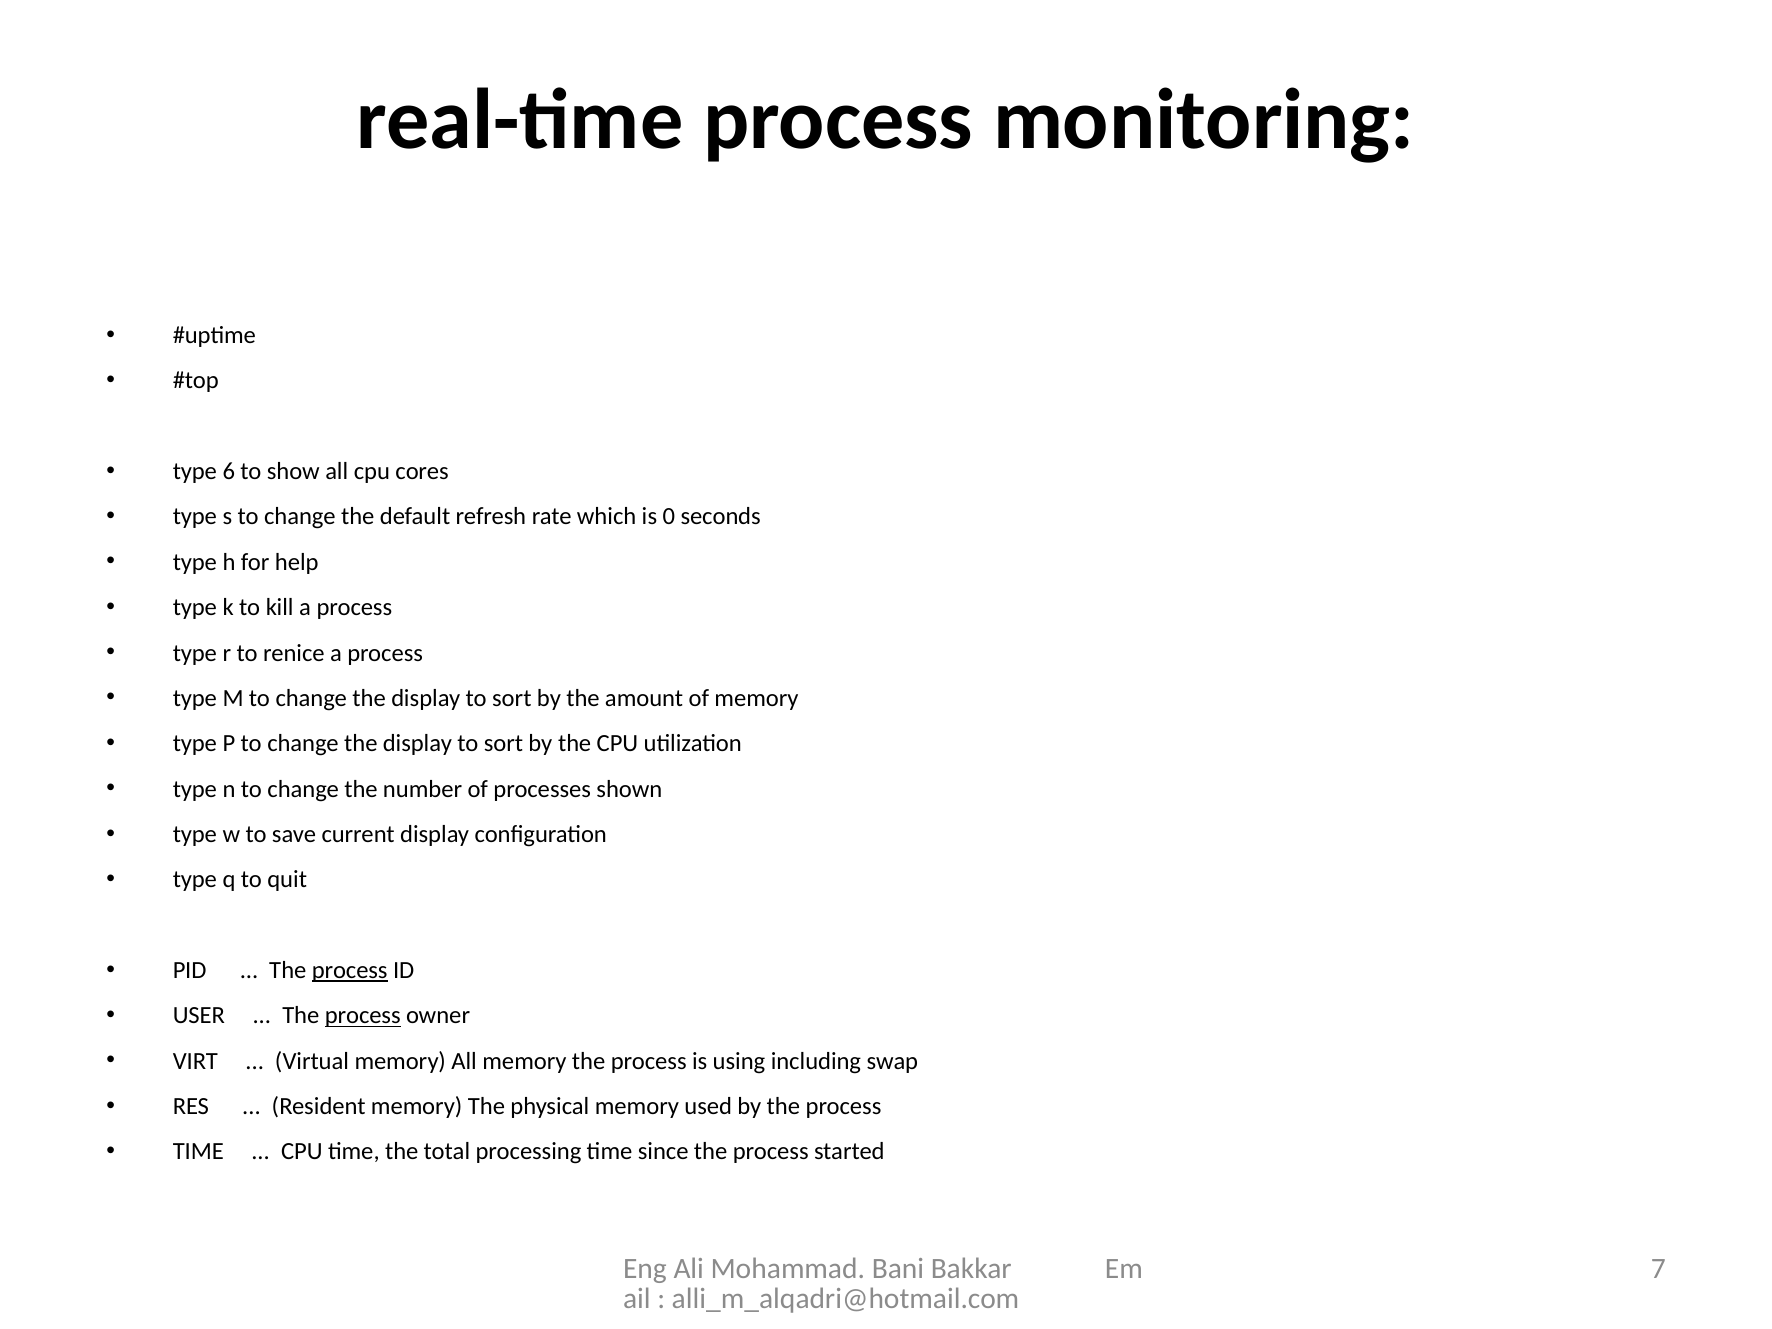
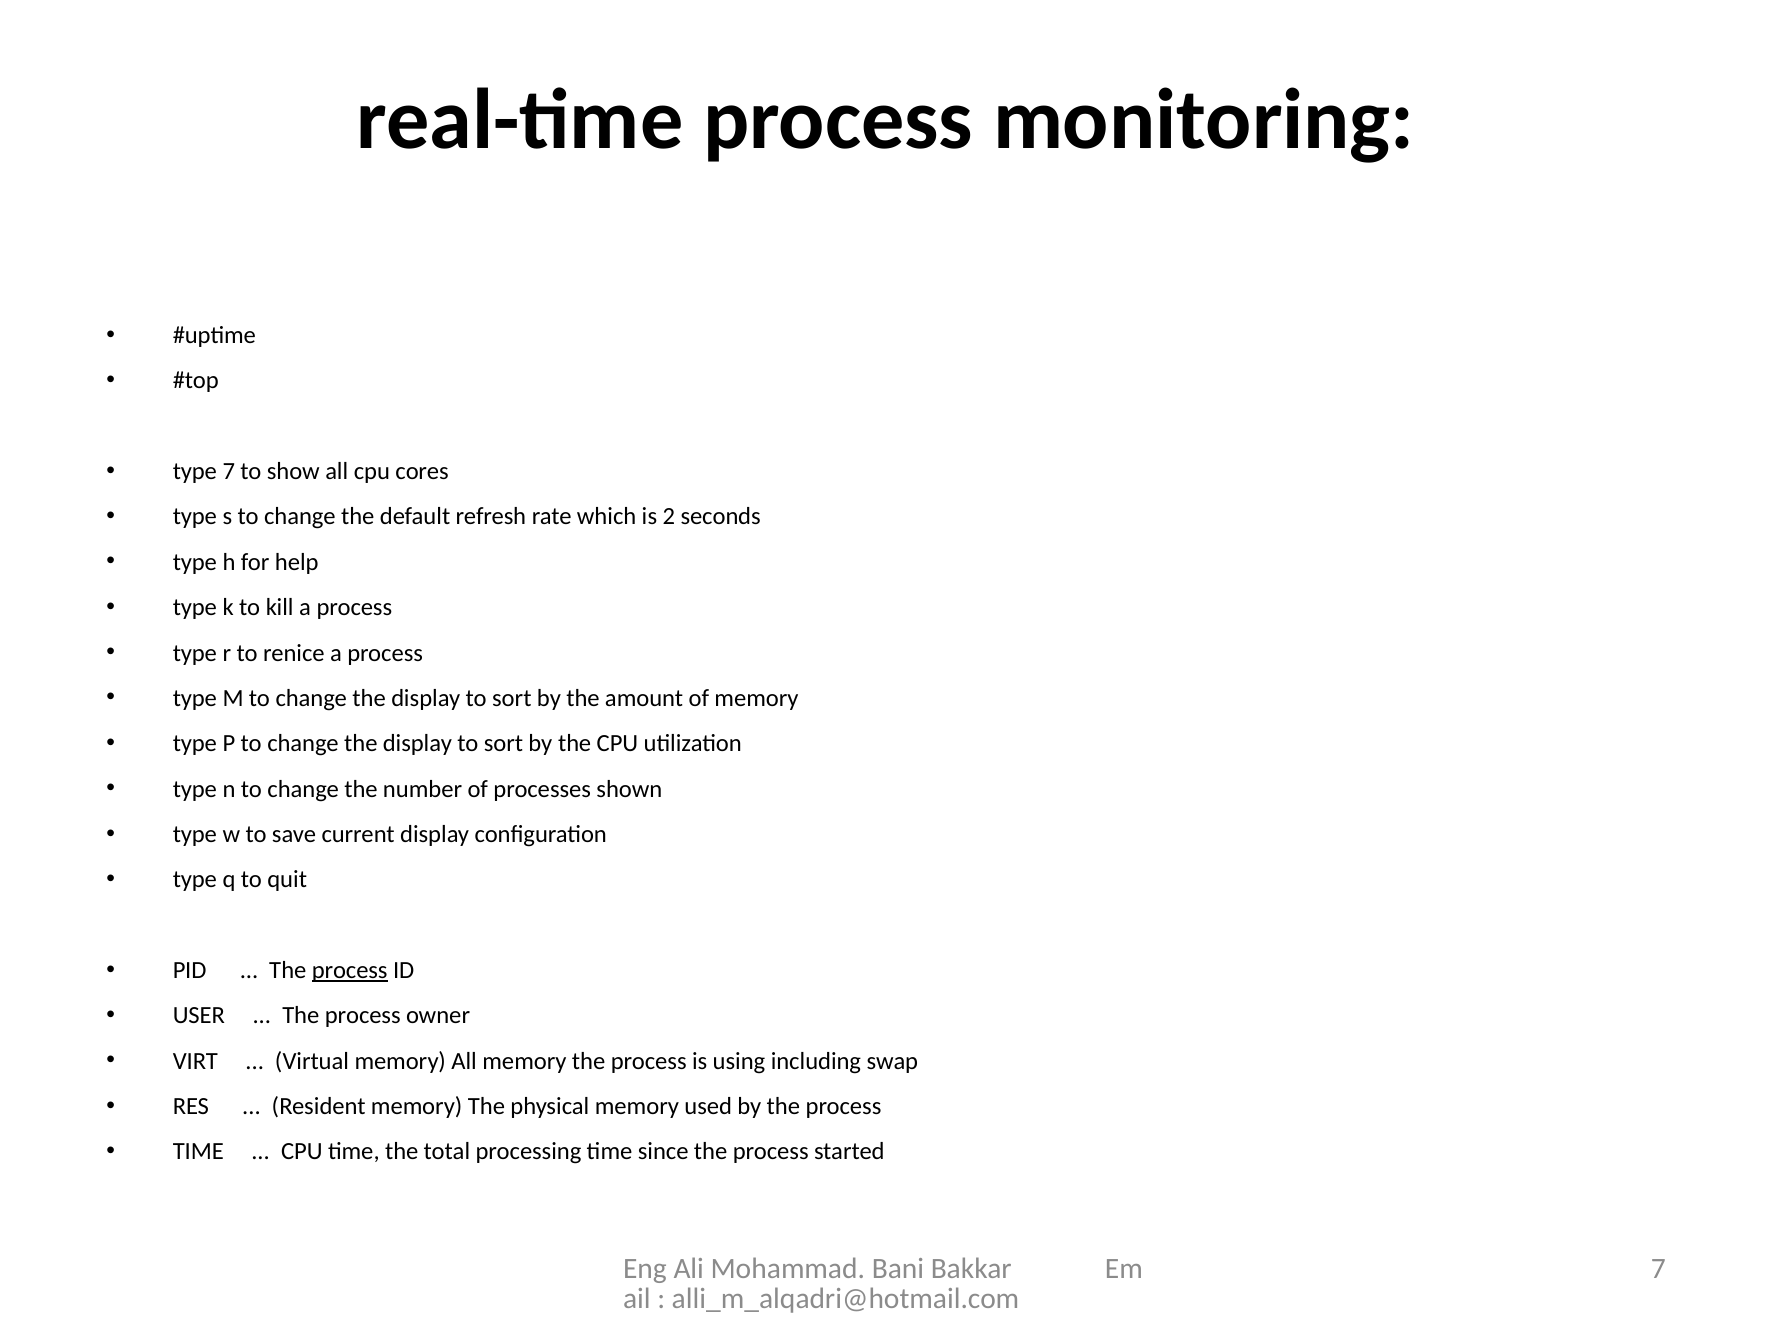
type 6: 6 -> 7
0: 0 -> 2
process at (363, 1016) underline: present -> none
